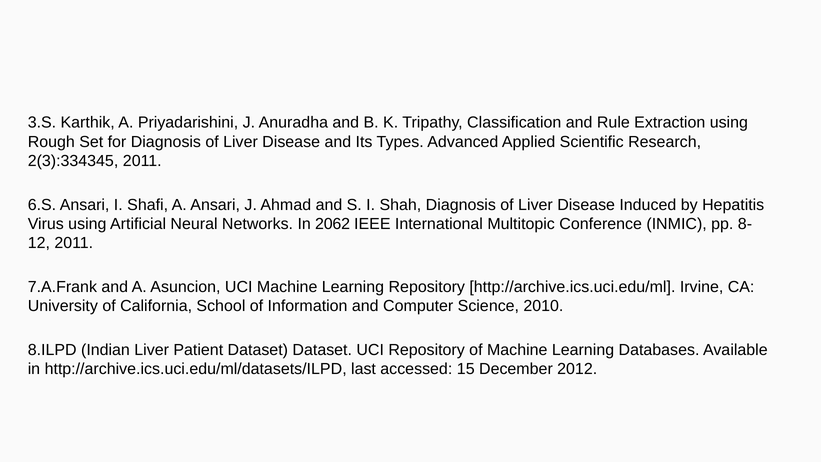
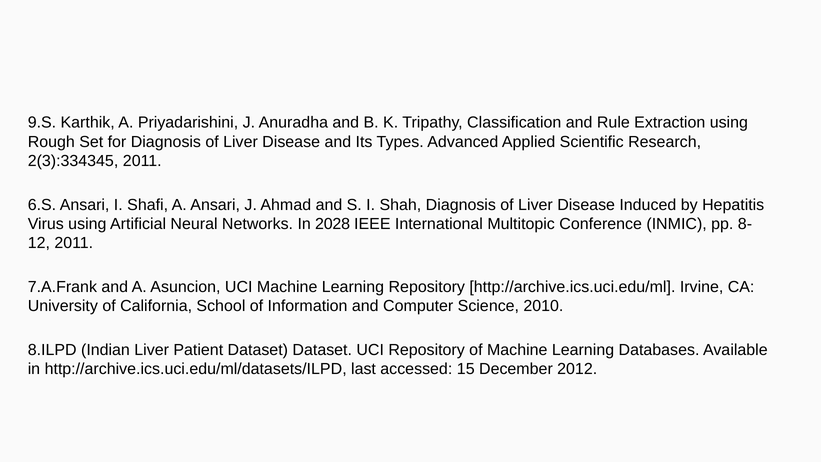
3.S: 3.S -> 9.S
2062: 2062 -> 2028
